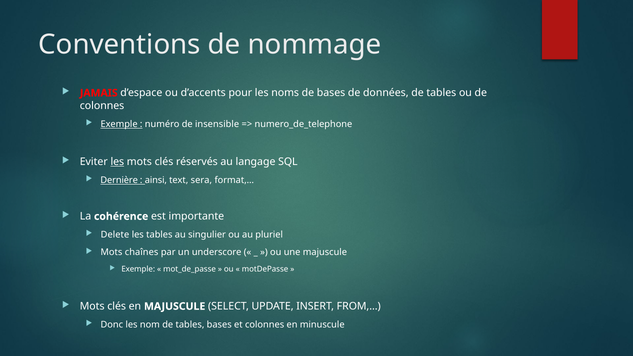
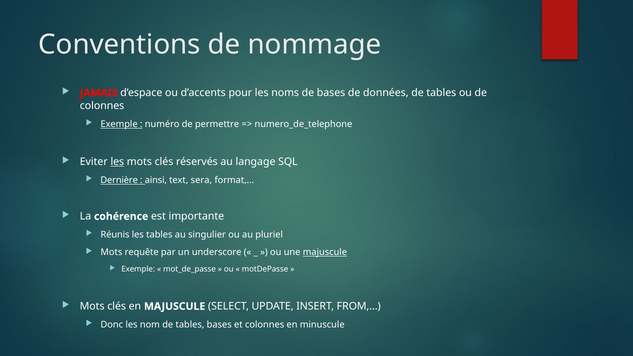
insensible: insensible -> permettre
Delete: Delete -> Réunis
chaînes: chaînes -> requête
majuscule at (325, 252) underline: none -> present
